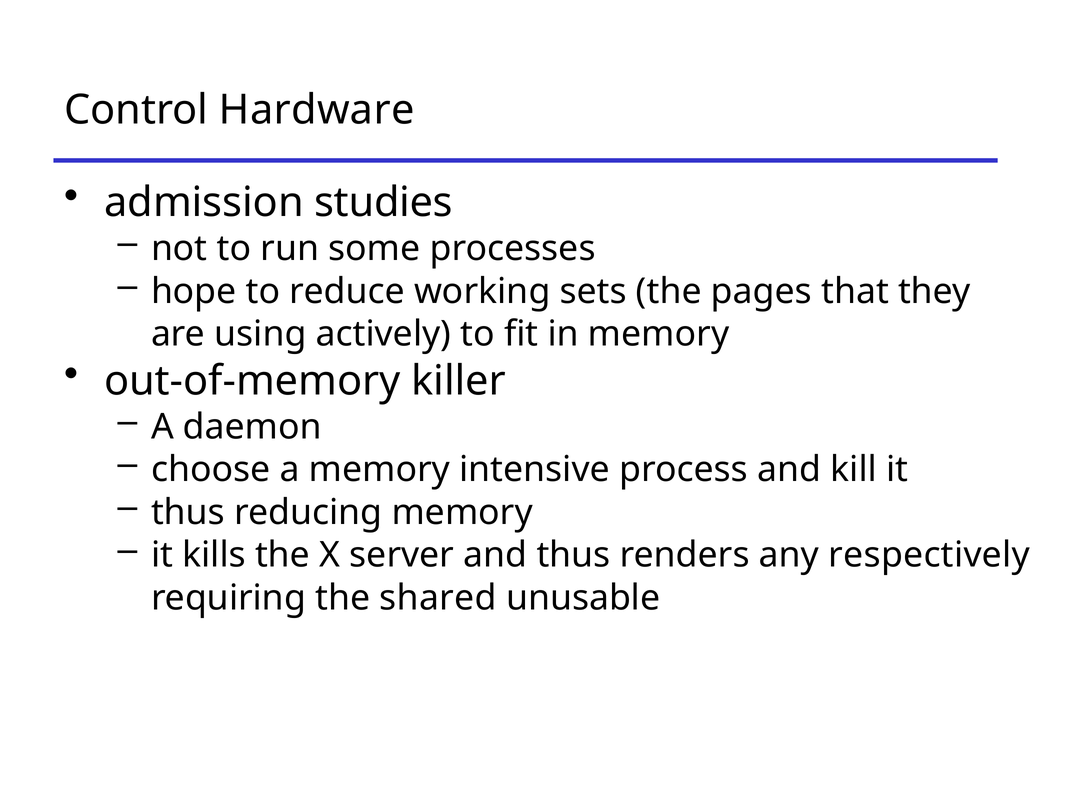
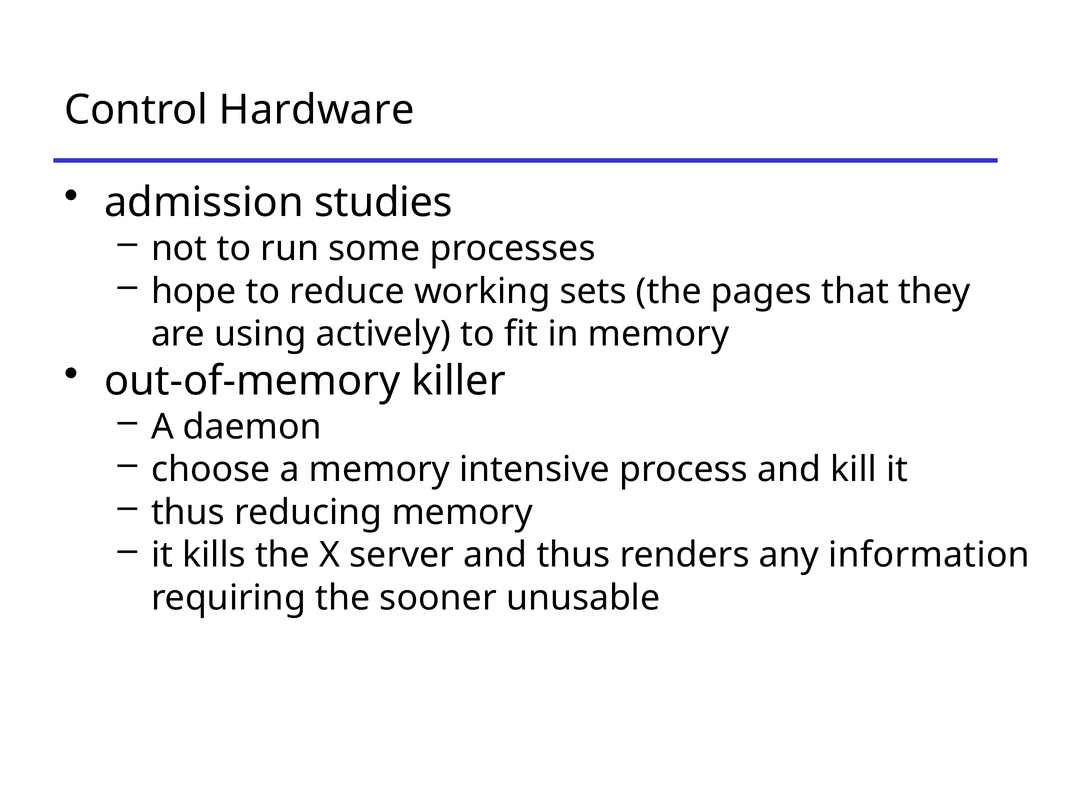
respectively: respectively -> information
shared: shared -> sooner
